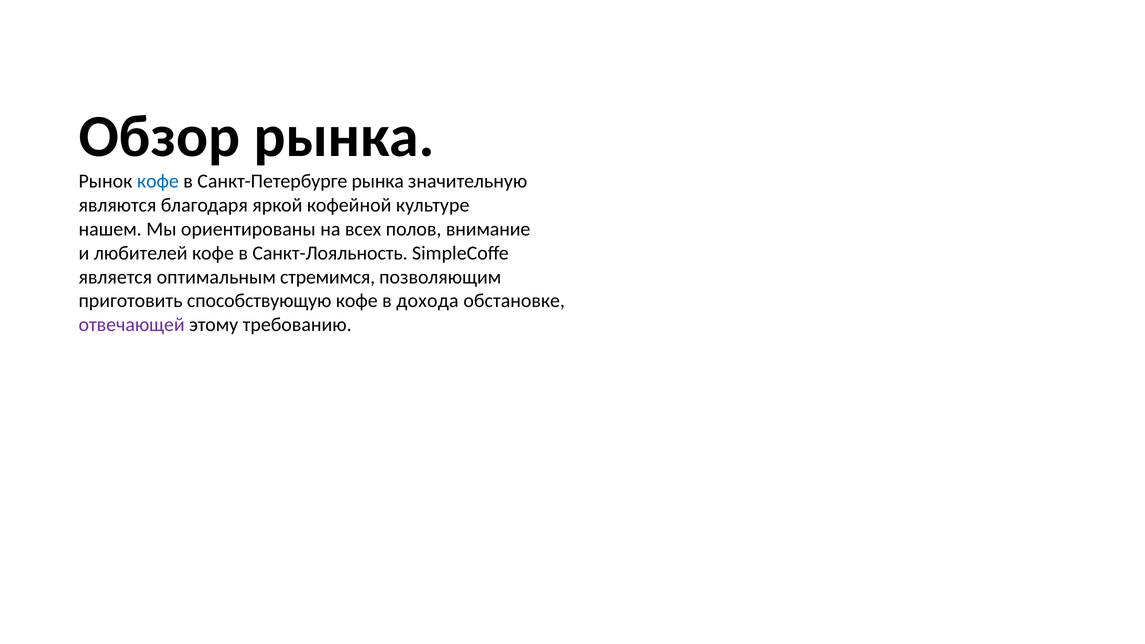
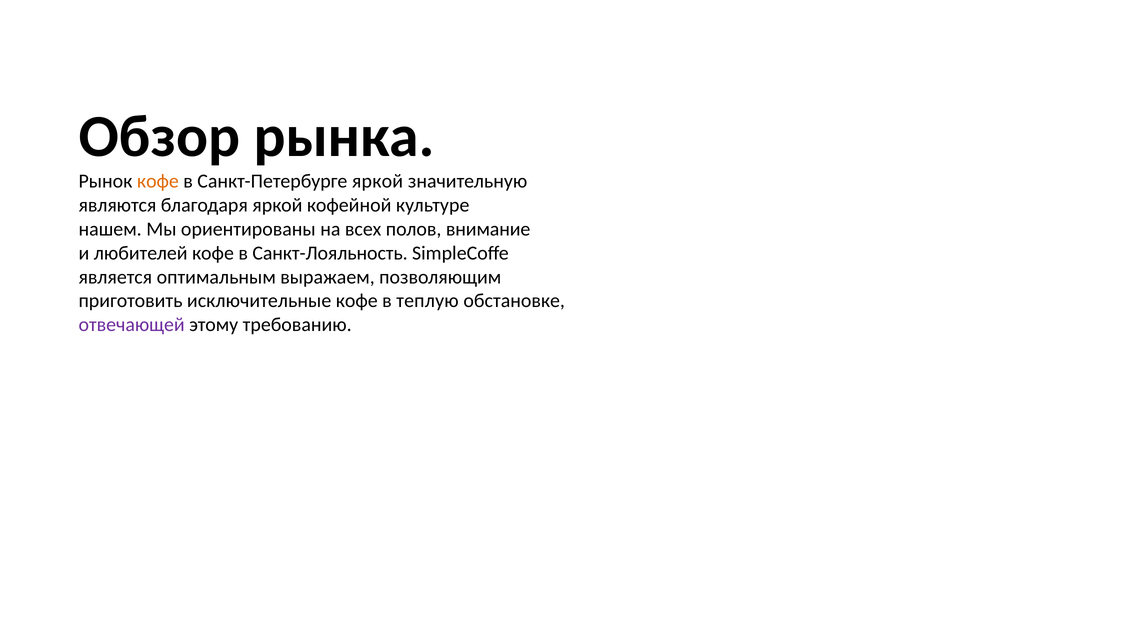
кофе at (158, 181) colour: blue -> orange
Санкт-Петербурге рынка: рынка -> яркой
стремимся: стремимся -> выражаем
способствующую: способствующую -> исключительные
дохода: дохода -> теплую
